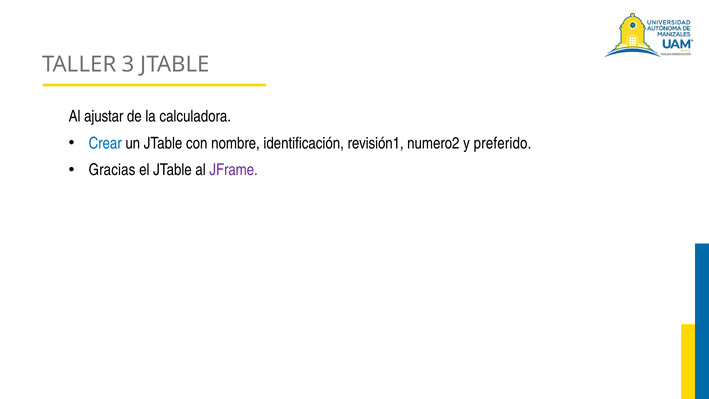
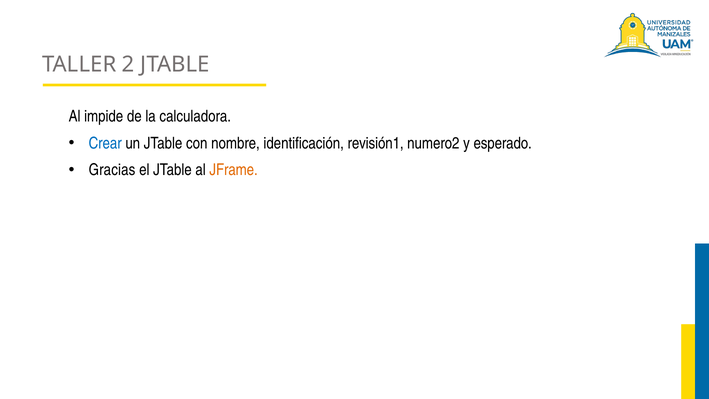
3: 3 -> 2
ajustar: ajustar -> impide
preferido: preferido -> esperado
JFrame colour: purple -> orange
